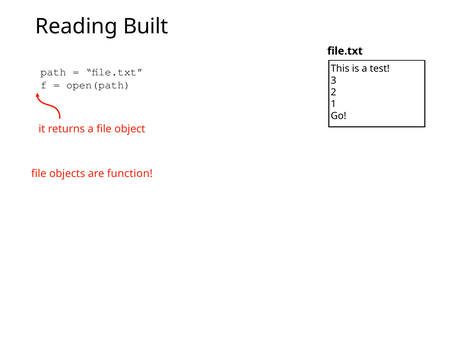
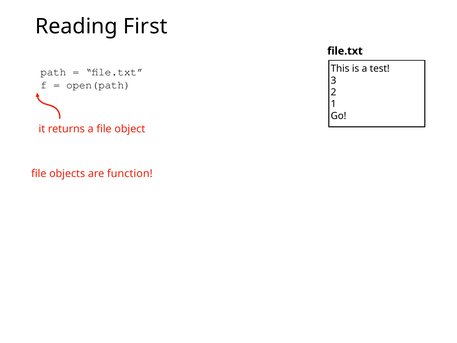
Built: Built -> First
